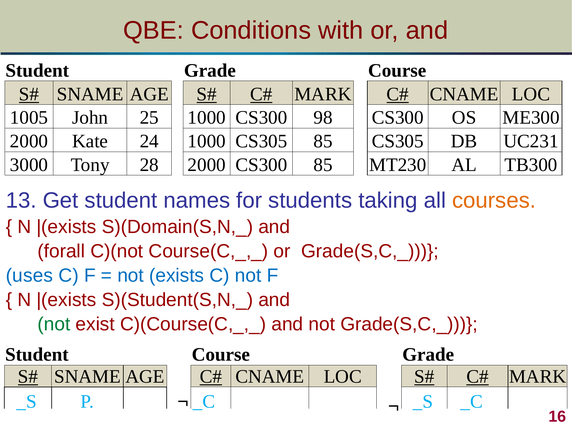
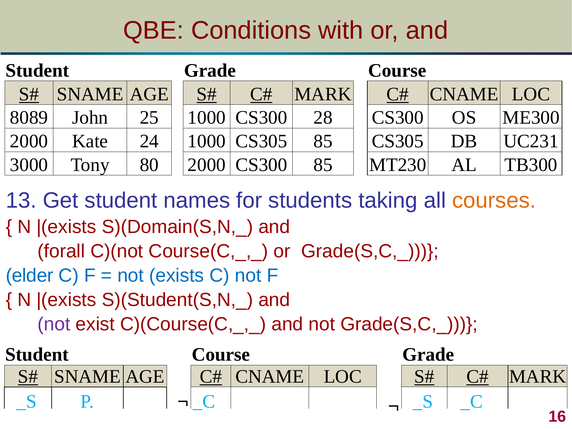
1005: 1005 -> 8089
98: 98 -> 28
28: 28 -> 80
uses: uses -> elder
not at (54, 324) colour: green -> purple
